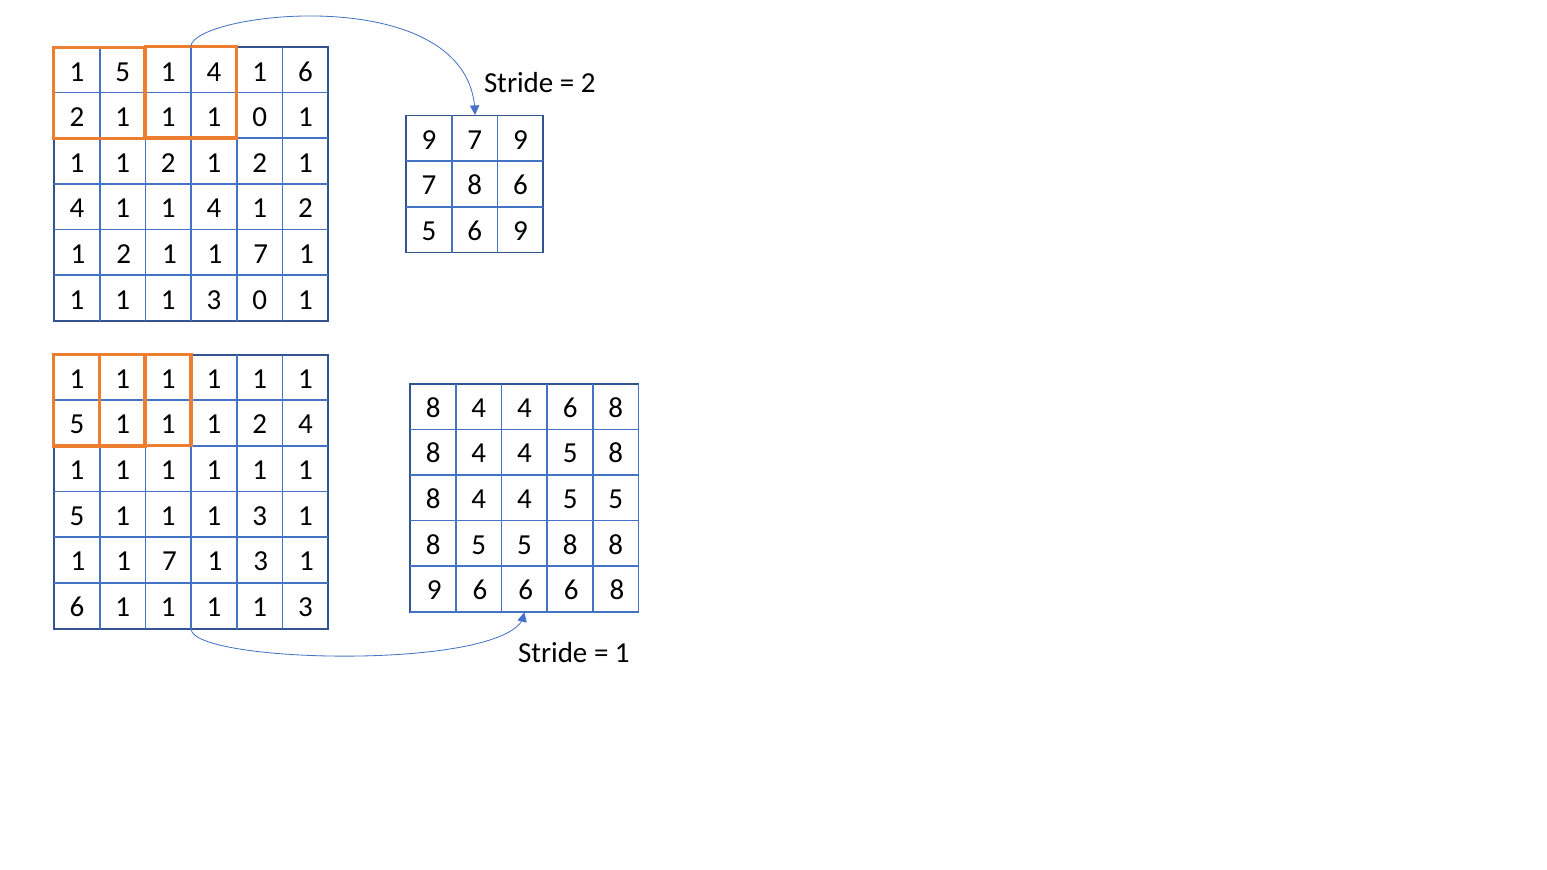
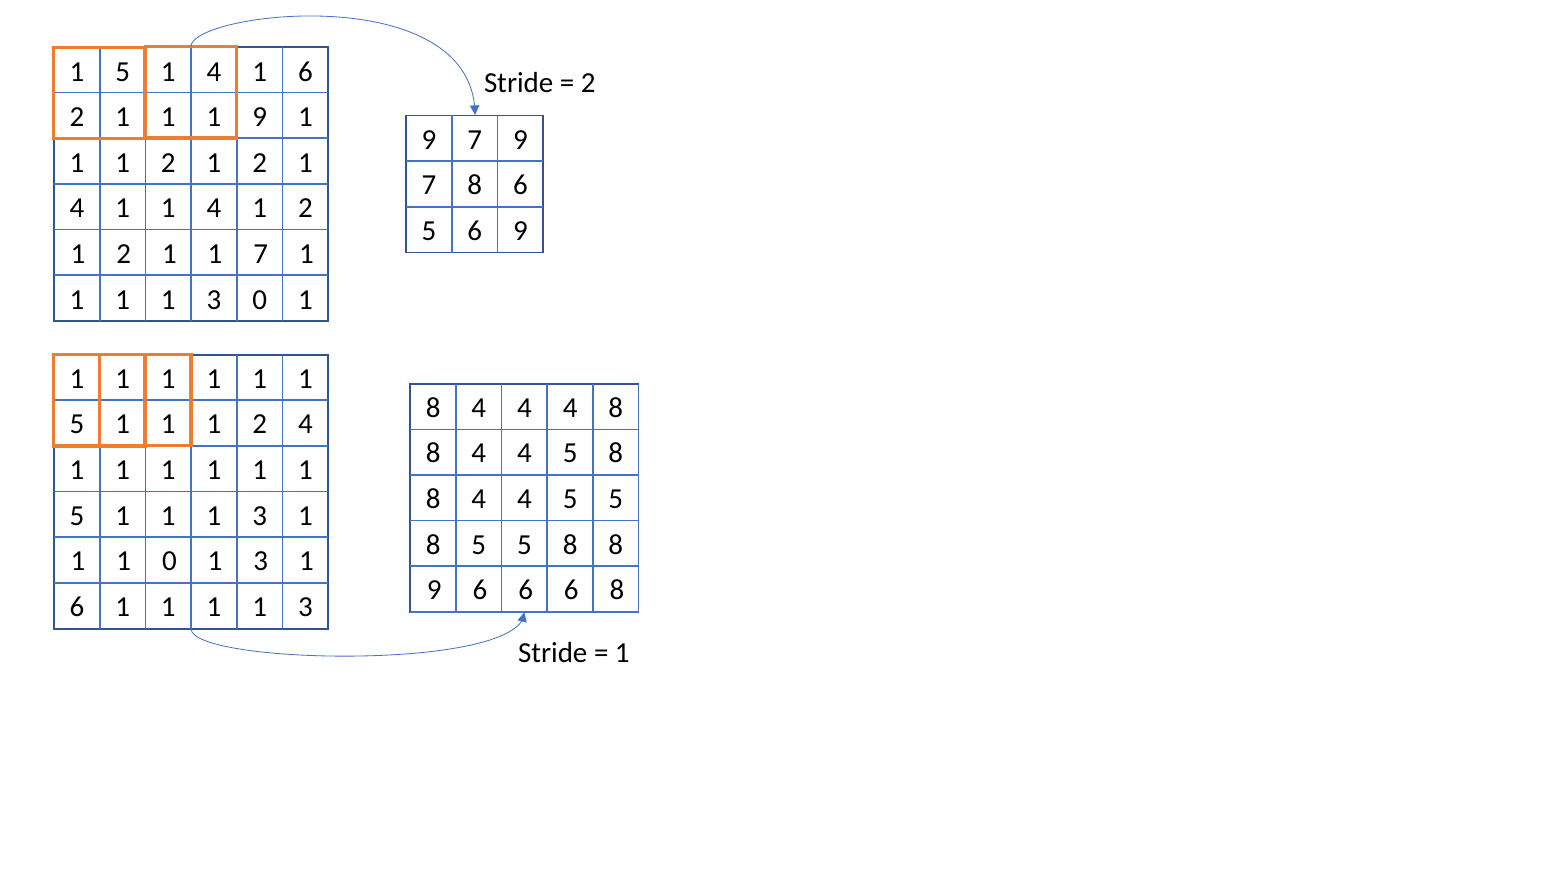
1 0: 0 -> 9
4 4 6: 6 -> 4
7 at (169, 561): 7 -> 0
